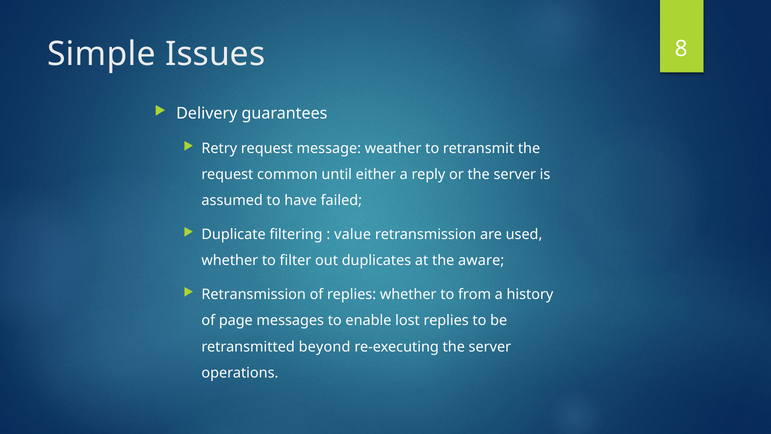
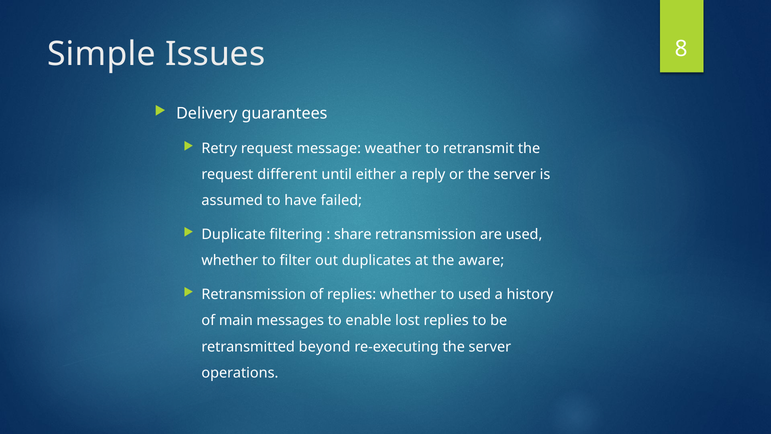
common: common -> different
value: value -> share
to from: from -> used
page: page -> main
